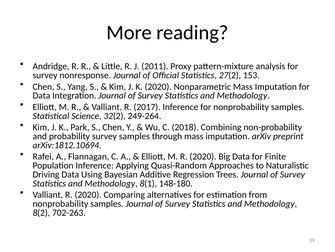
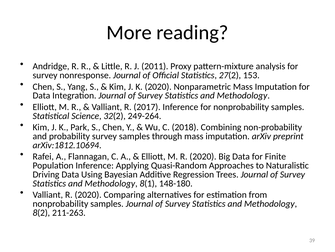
702-263: 702-263 -> 211-263
